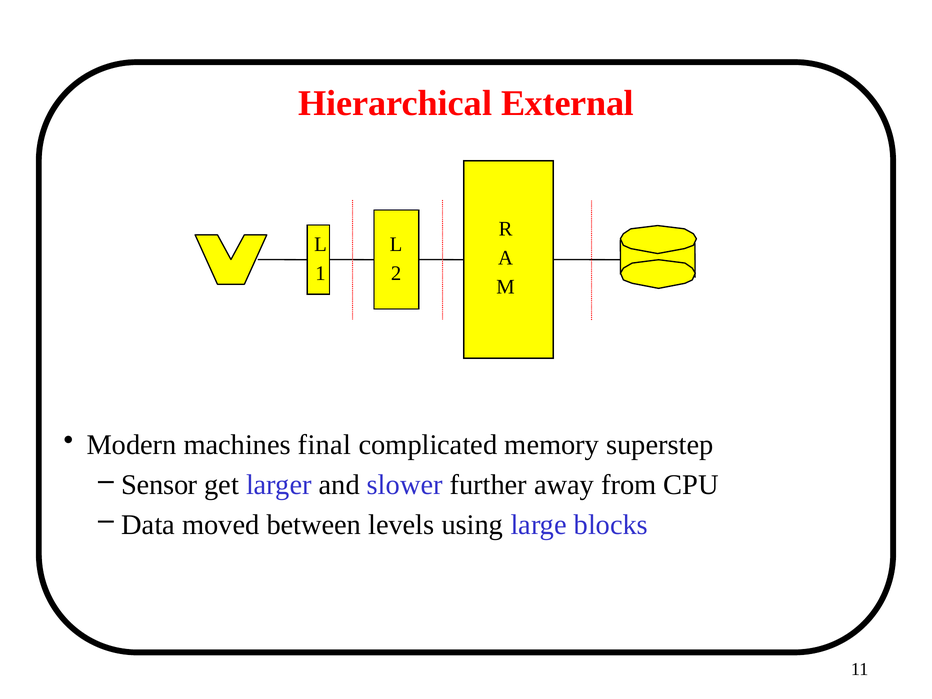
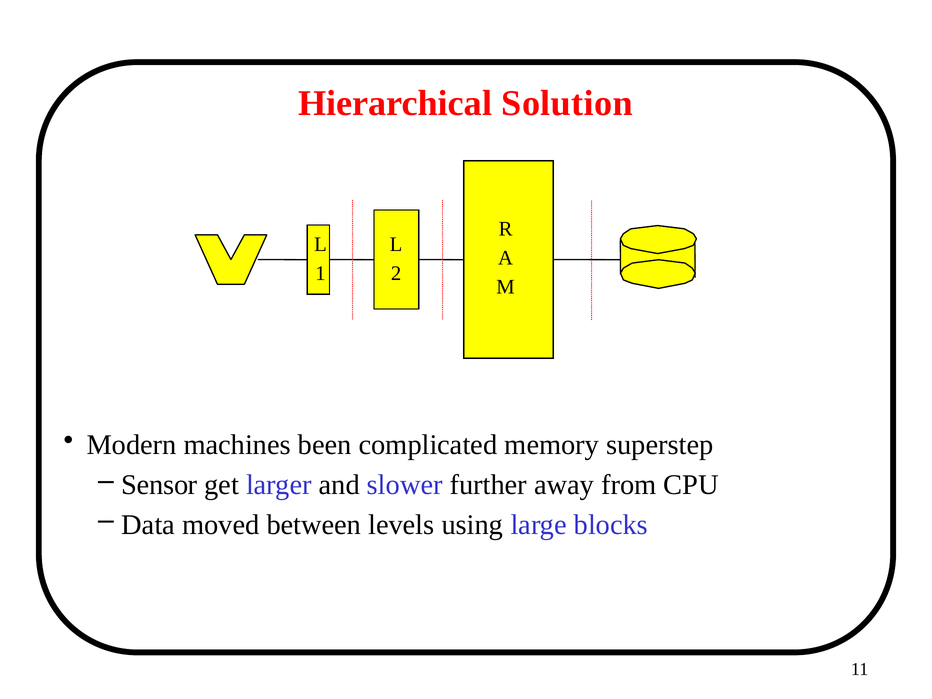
External: External -> Solution
final: final -> been
